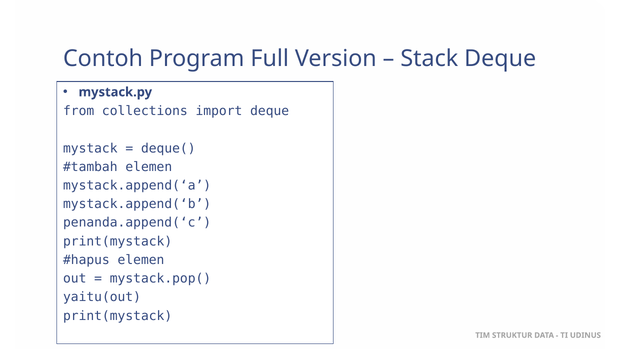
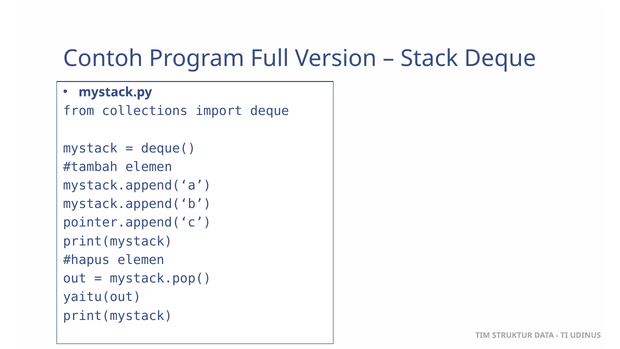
penanda.append(‘c: penanda.append(‘c -> pointer.append(‘c
